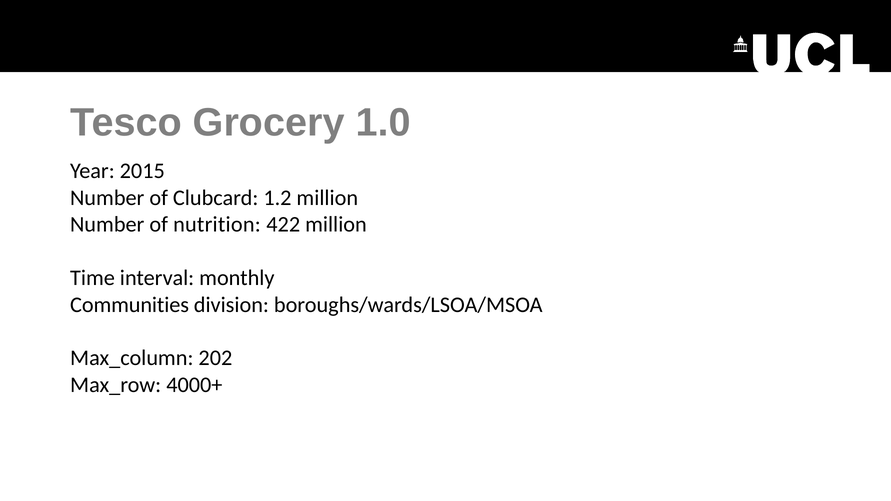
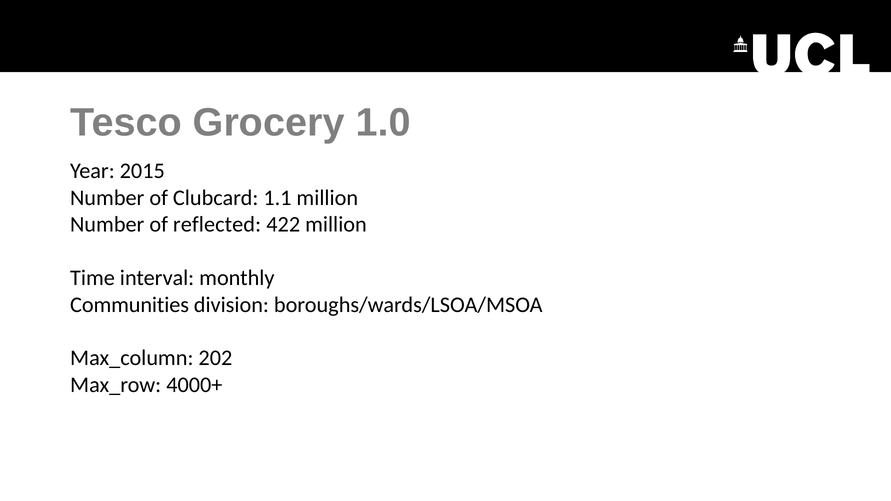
1.2: 1.2 -> 1.1
nutrition: nutrition -> reflected
